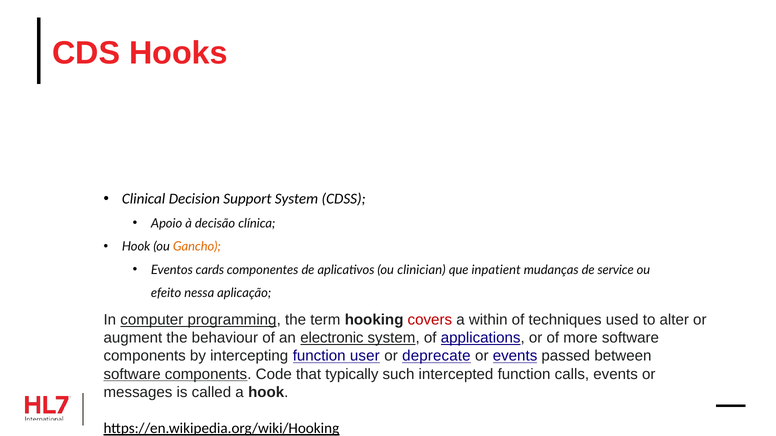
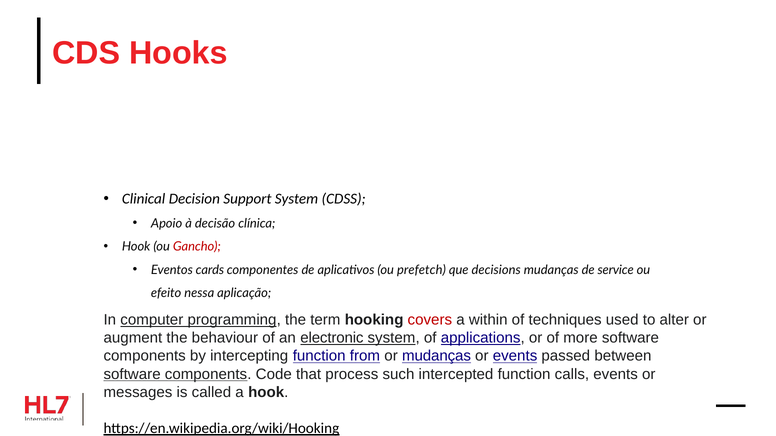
Gancho colour: orange -> red
clinician: clinician -> prefetch
inpatient: inpatient -> decisions
user: user -> from
or deprecate: deprecate -> mudanças
typically: typically -> process
